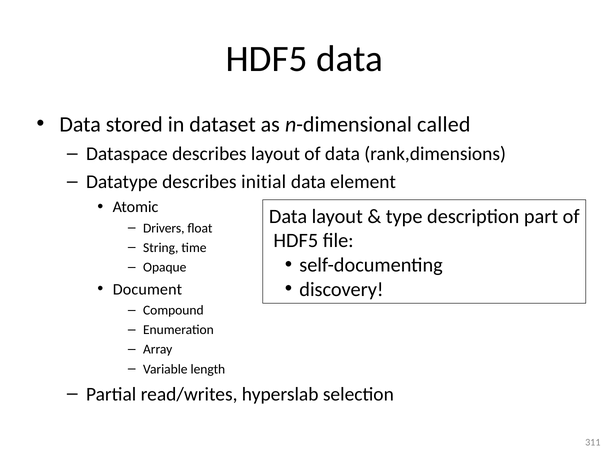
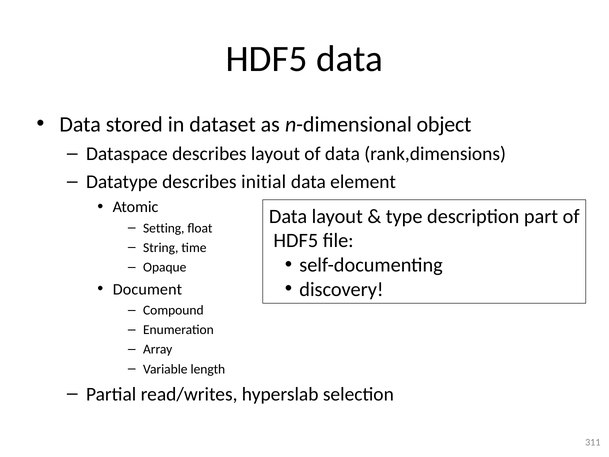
called: called -> object
Drivers: Drivers -> Setting
